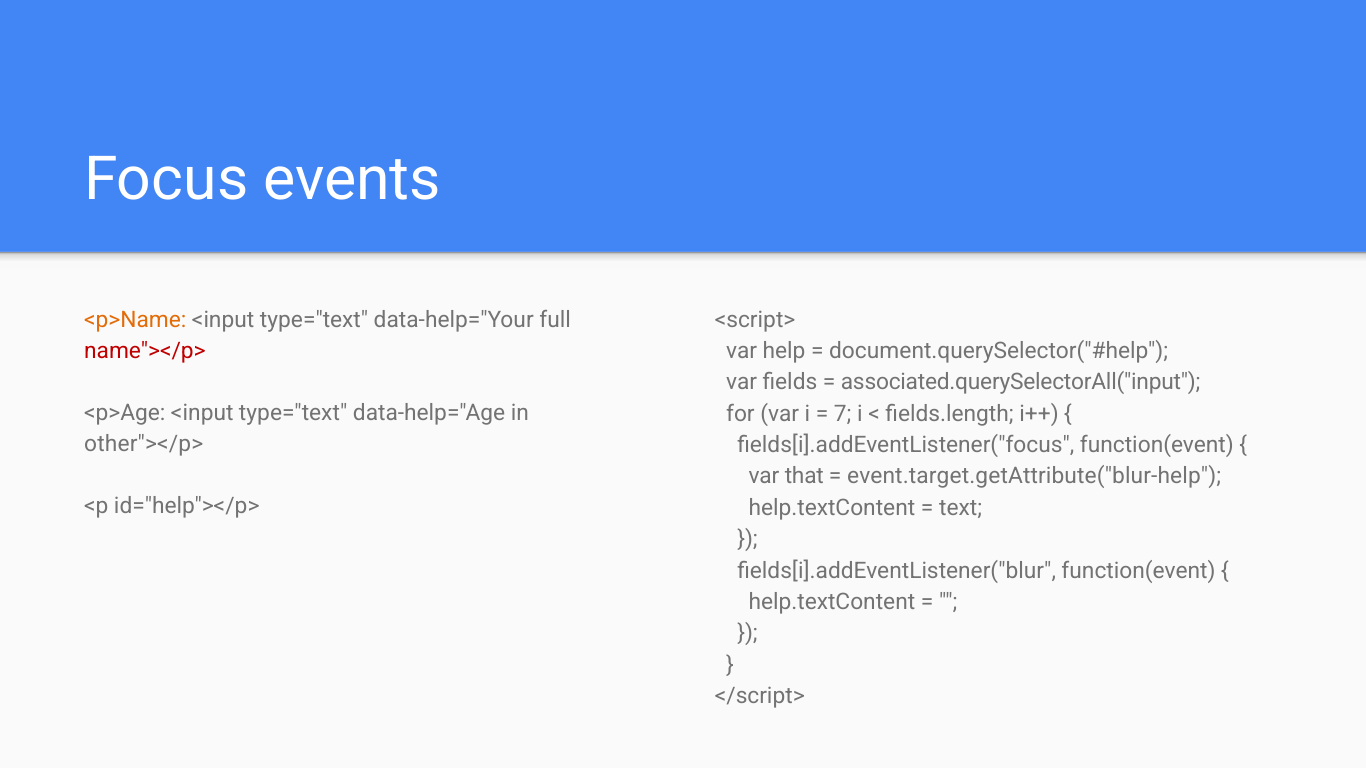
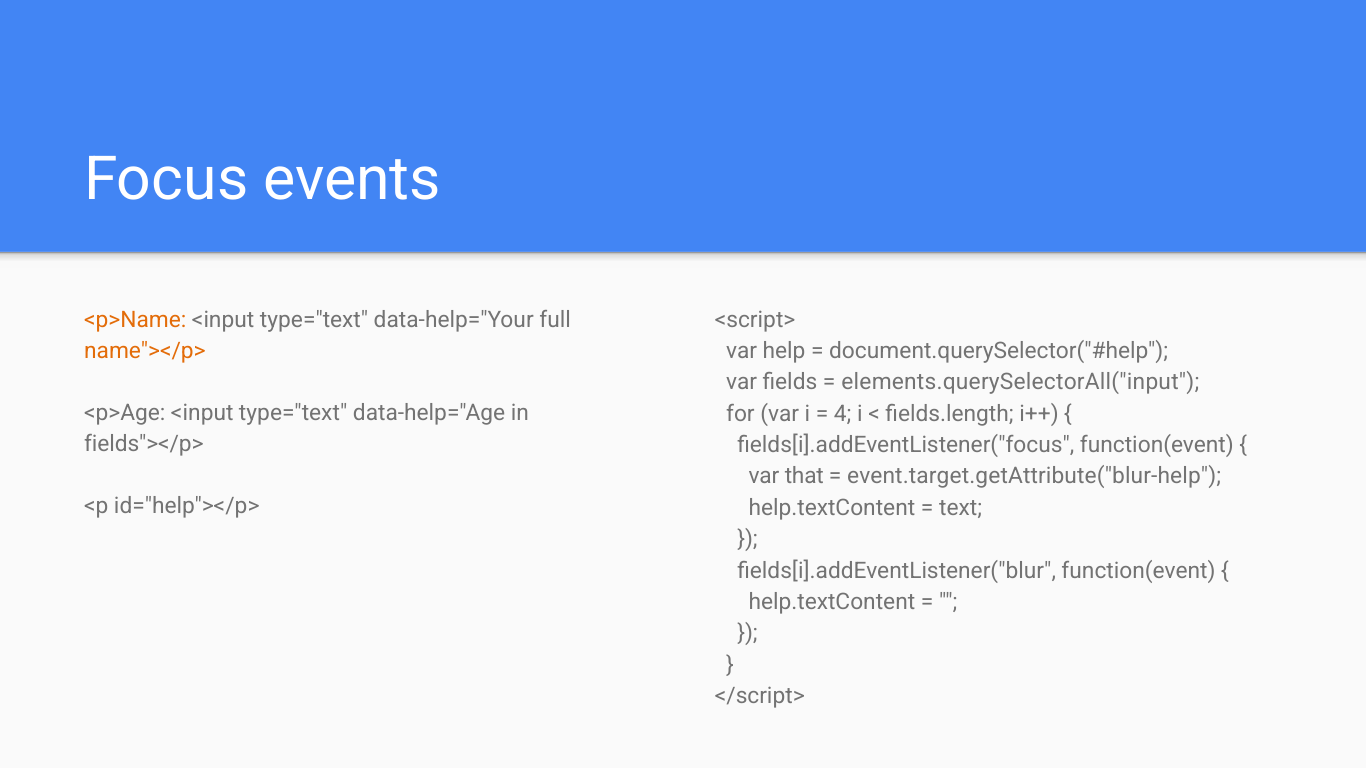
name"></p> colour: red -> orange
associated.querySelectorAll("input: associated.querySelectorAll("input -> elements.querySelectorAll("input
7: 7 -> 4
other"></p>: other"></p> -> fields"></p>
